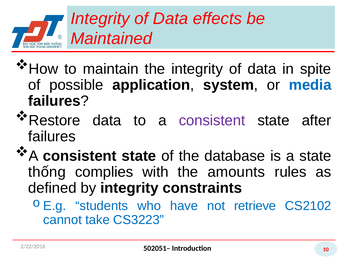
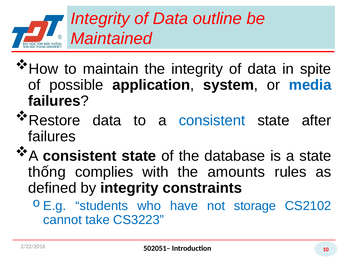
effects: effects -> outline
consistent at (212, 120) colour: purple -> blue
retrieve: retrieve -> storage
